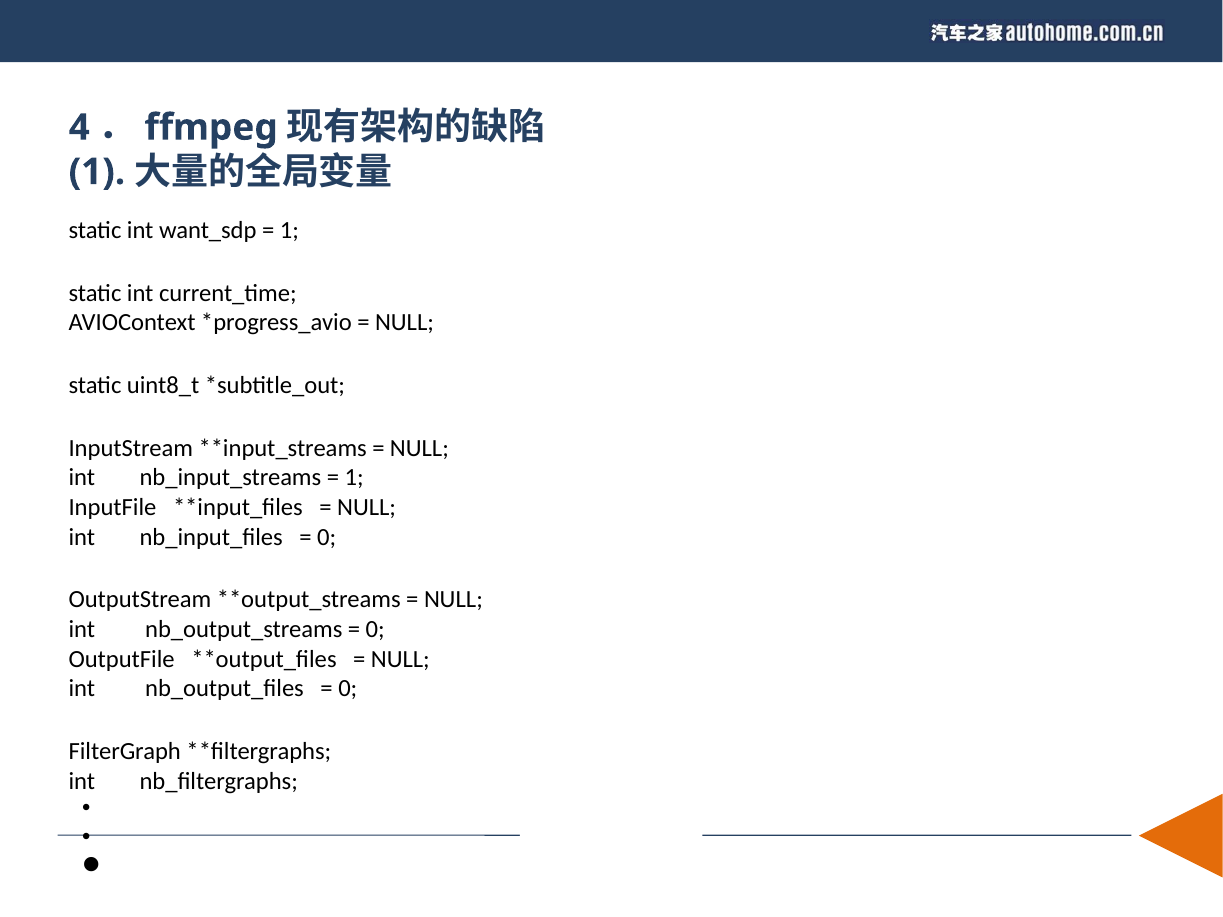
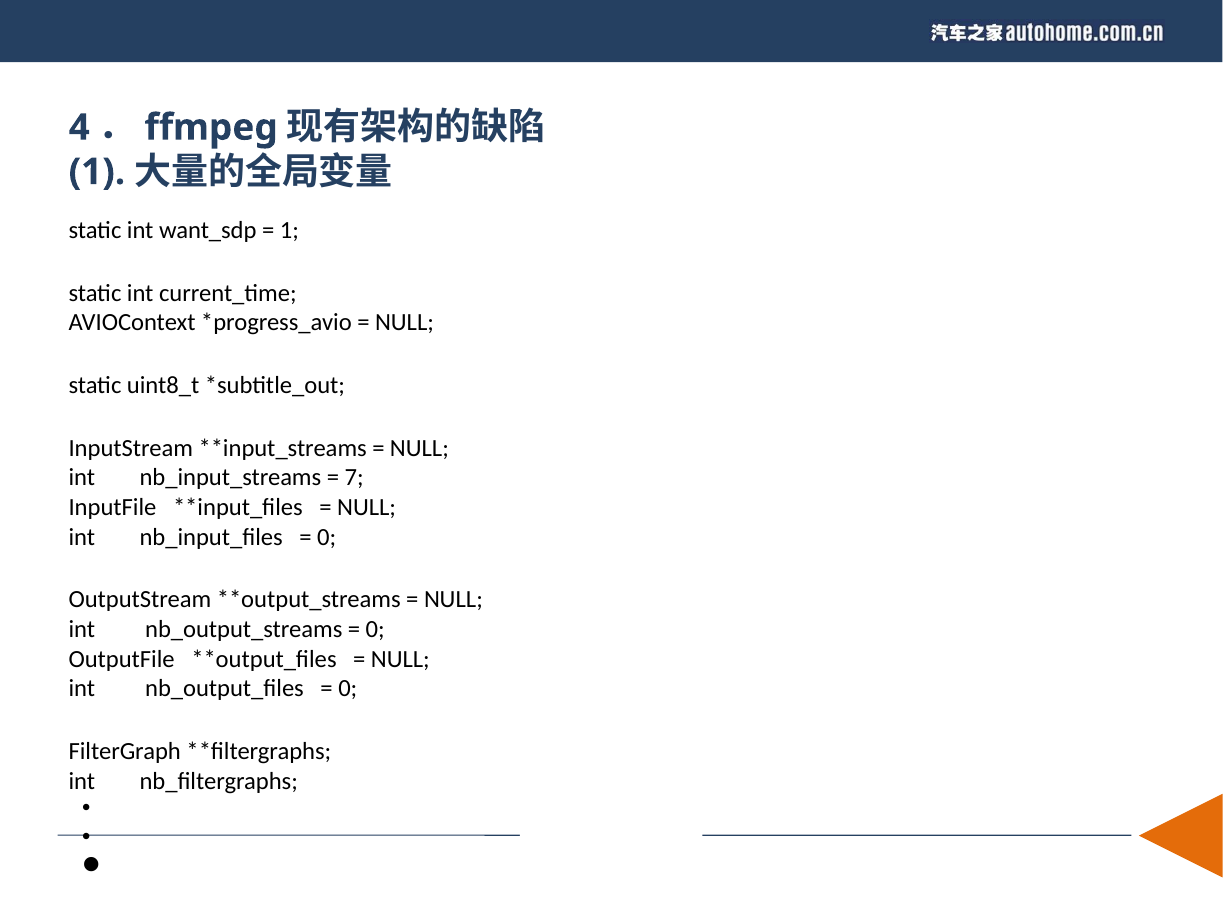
1 at (354, 478): 1 -> 7
